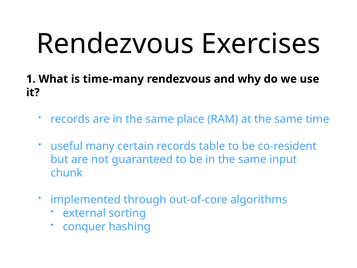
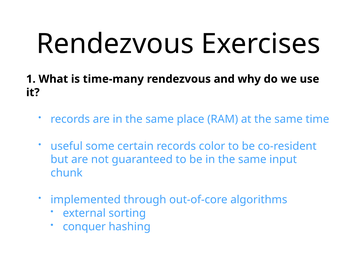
many: many -> some
table: table -> color
